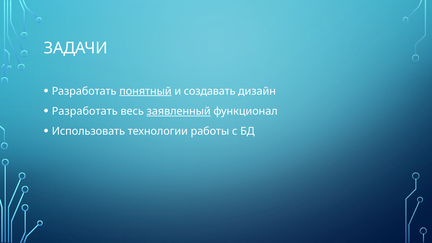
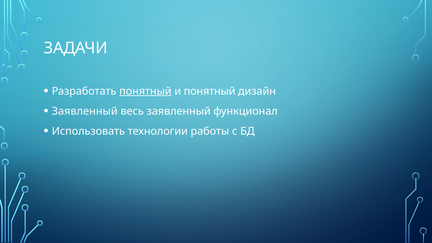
и создавать: создавать -> понятный
Разработать at (85, 111): Разработать -> Заявленный
заявленный at (179, 111) underline: present -> none
